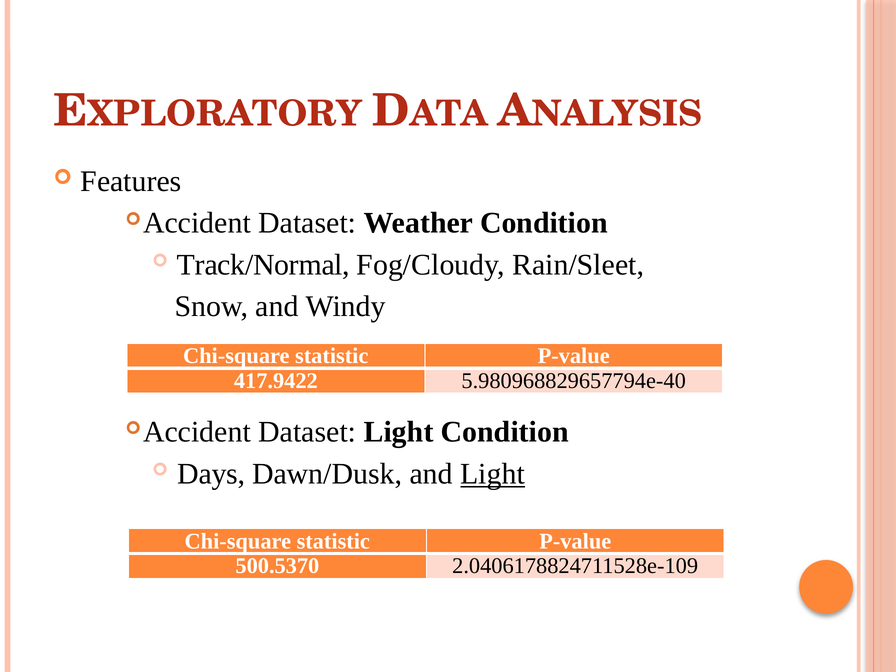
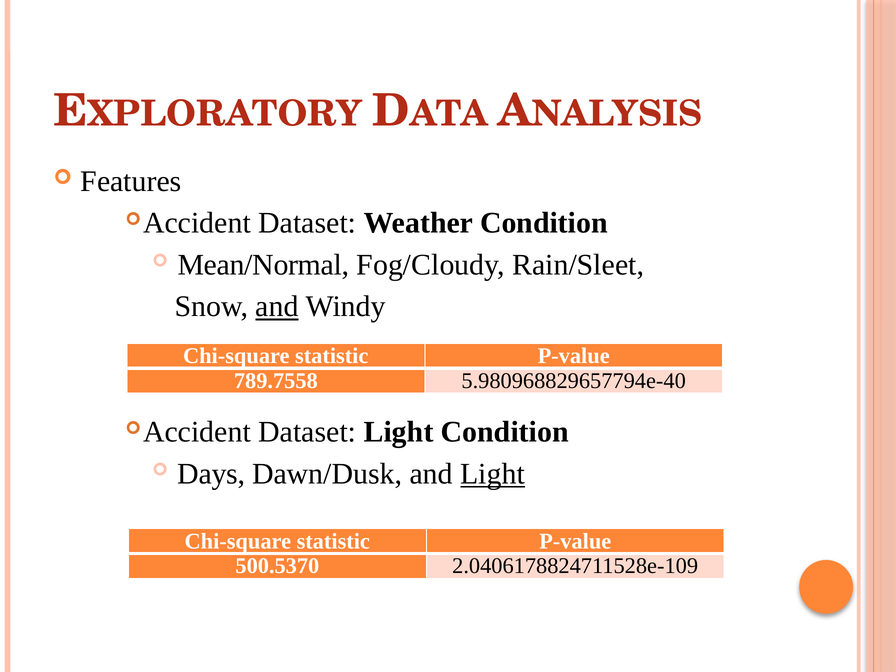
Track/Normal: Track/Normal -> Mean/Normal
and at (277, 307) underline: none -> present
417.9422: 417.9422 -> 789.7558
